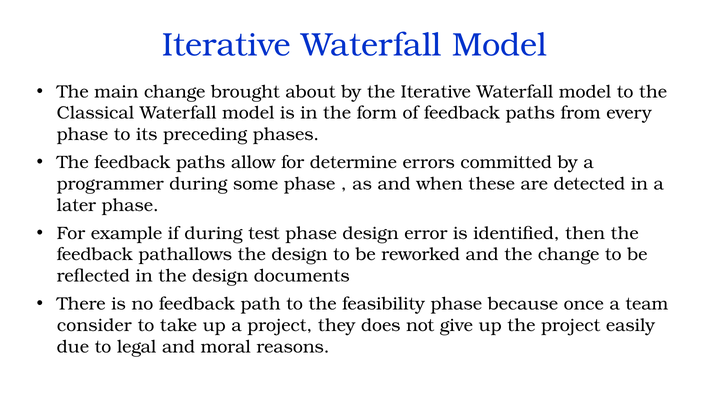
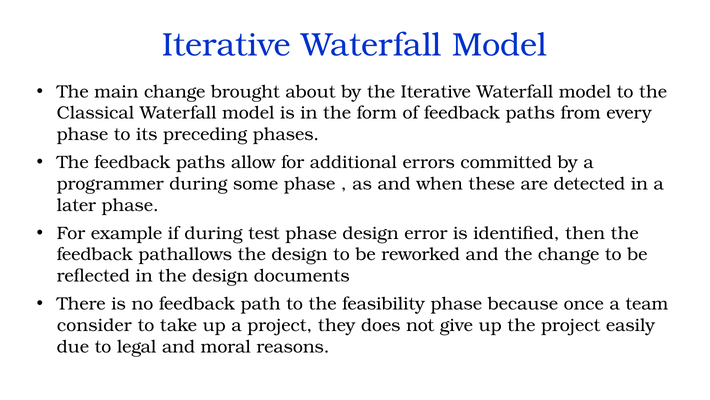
determine: determine -> additional
